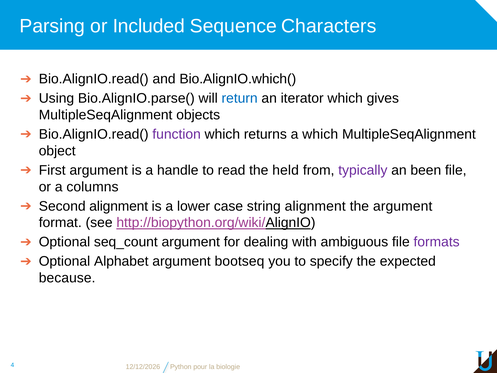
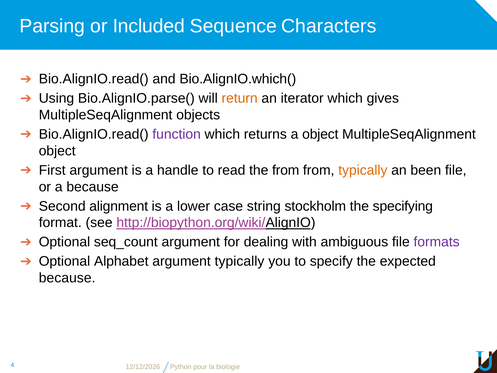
return colour: blue -> orange
a which: which -> object
the held: held -> from
typically at (363, 170) colour: purple -> orange
a columns: columns -> because
string alignment: alignment -> stockholm
the argument: argument -> specifying
argument bootseq: bootseq -> typically
